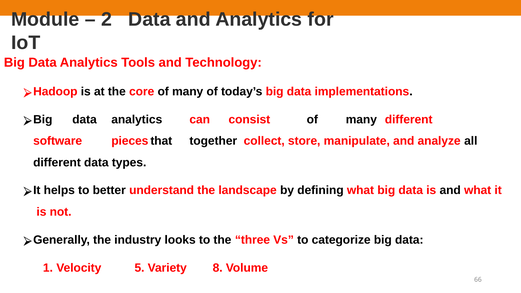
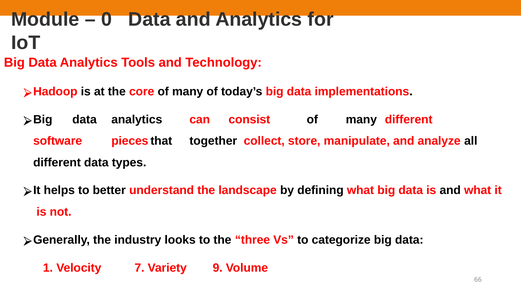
2: 2 -> 0
5: 5 -> 7
8: 8 -> 9
